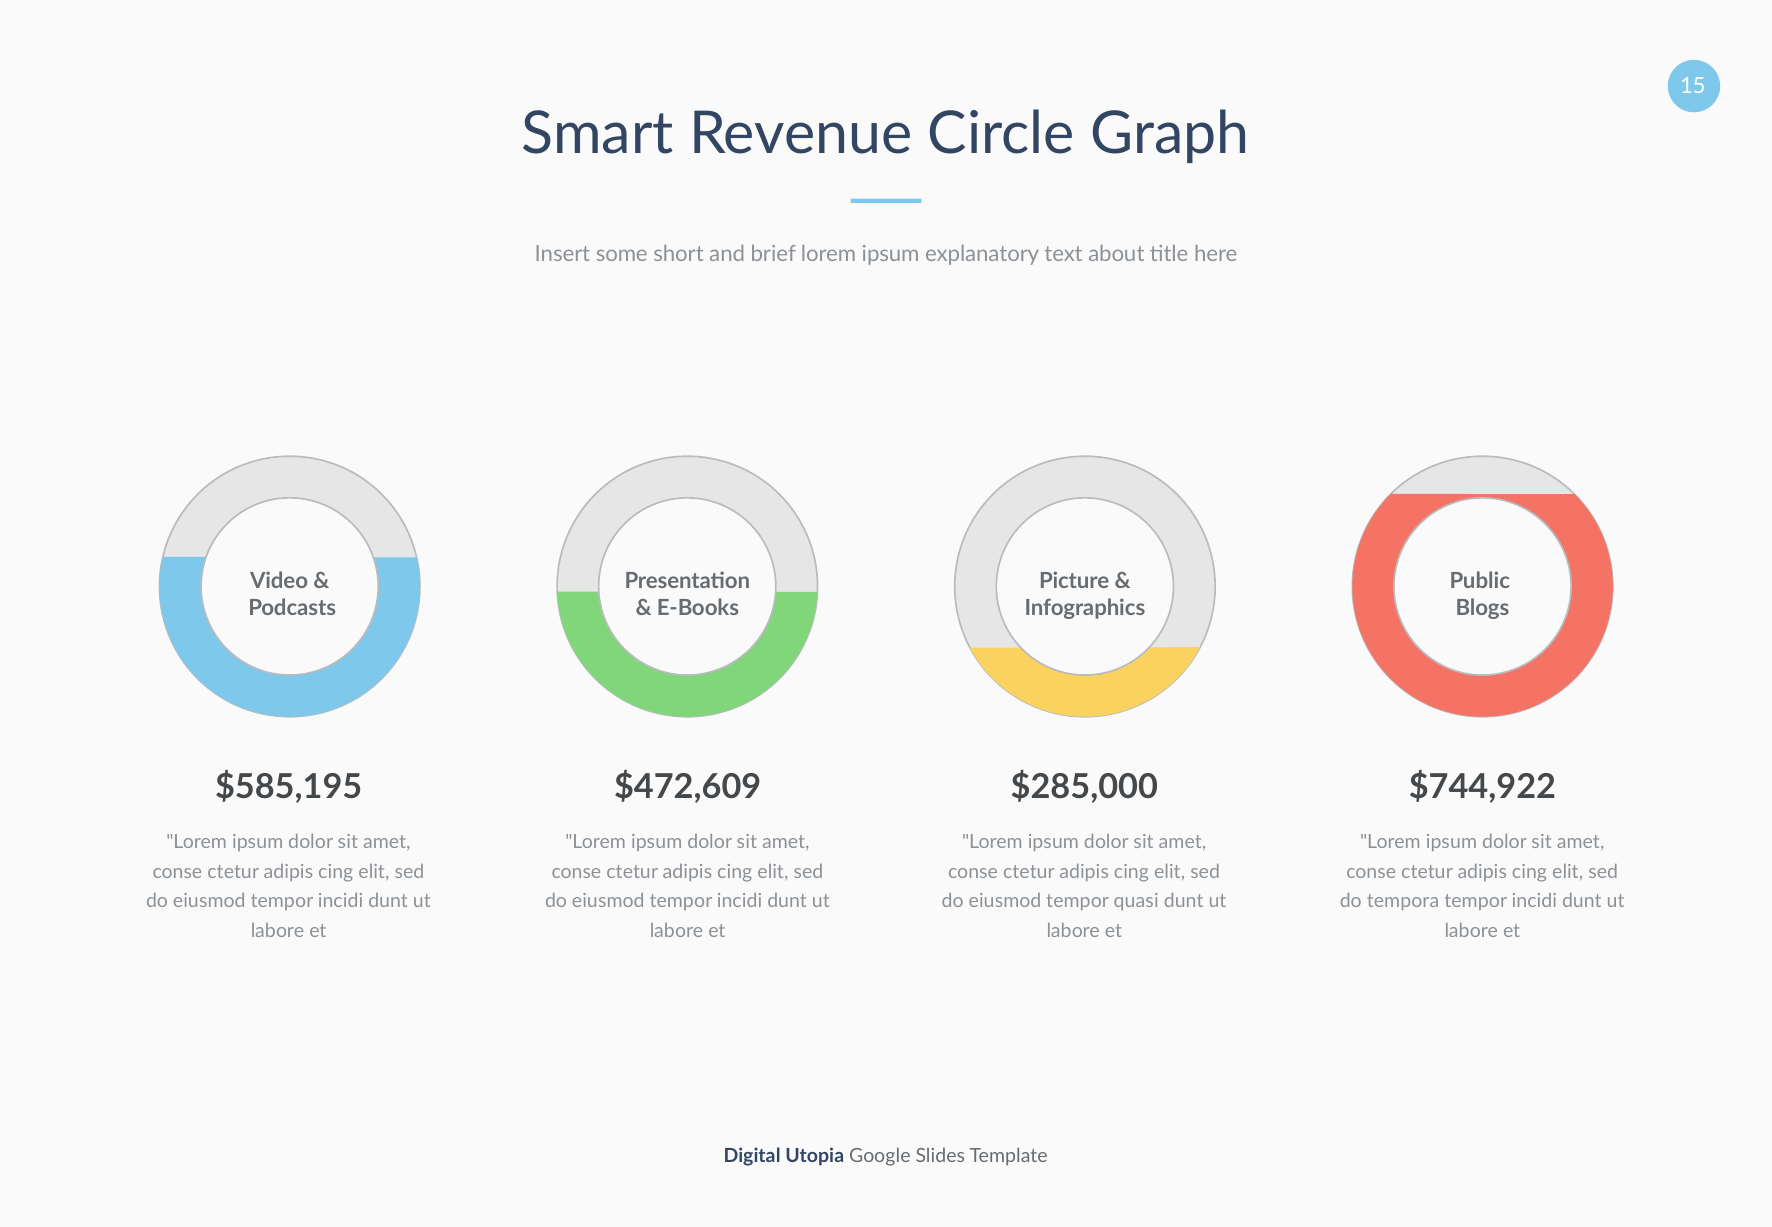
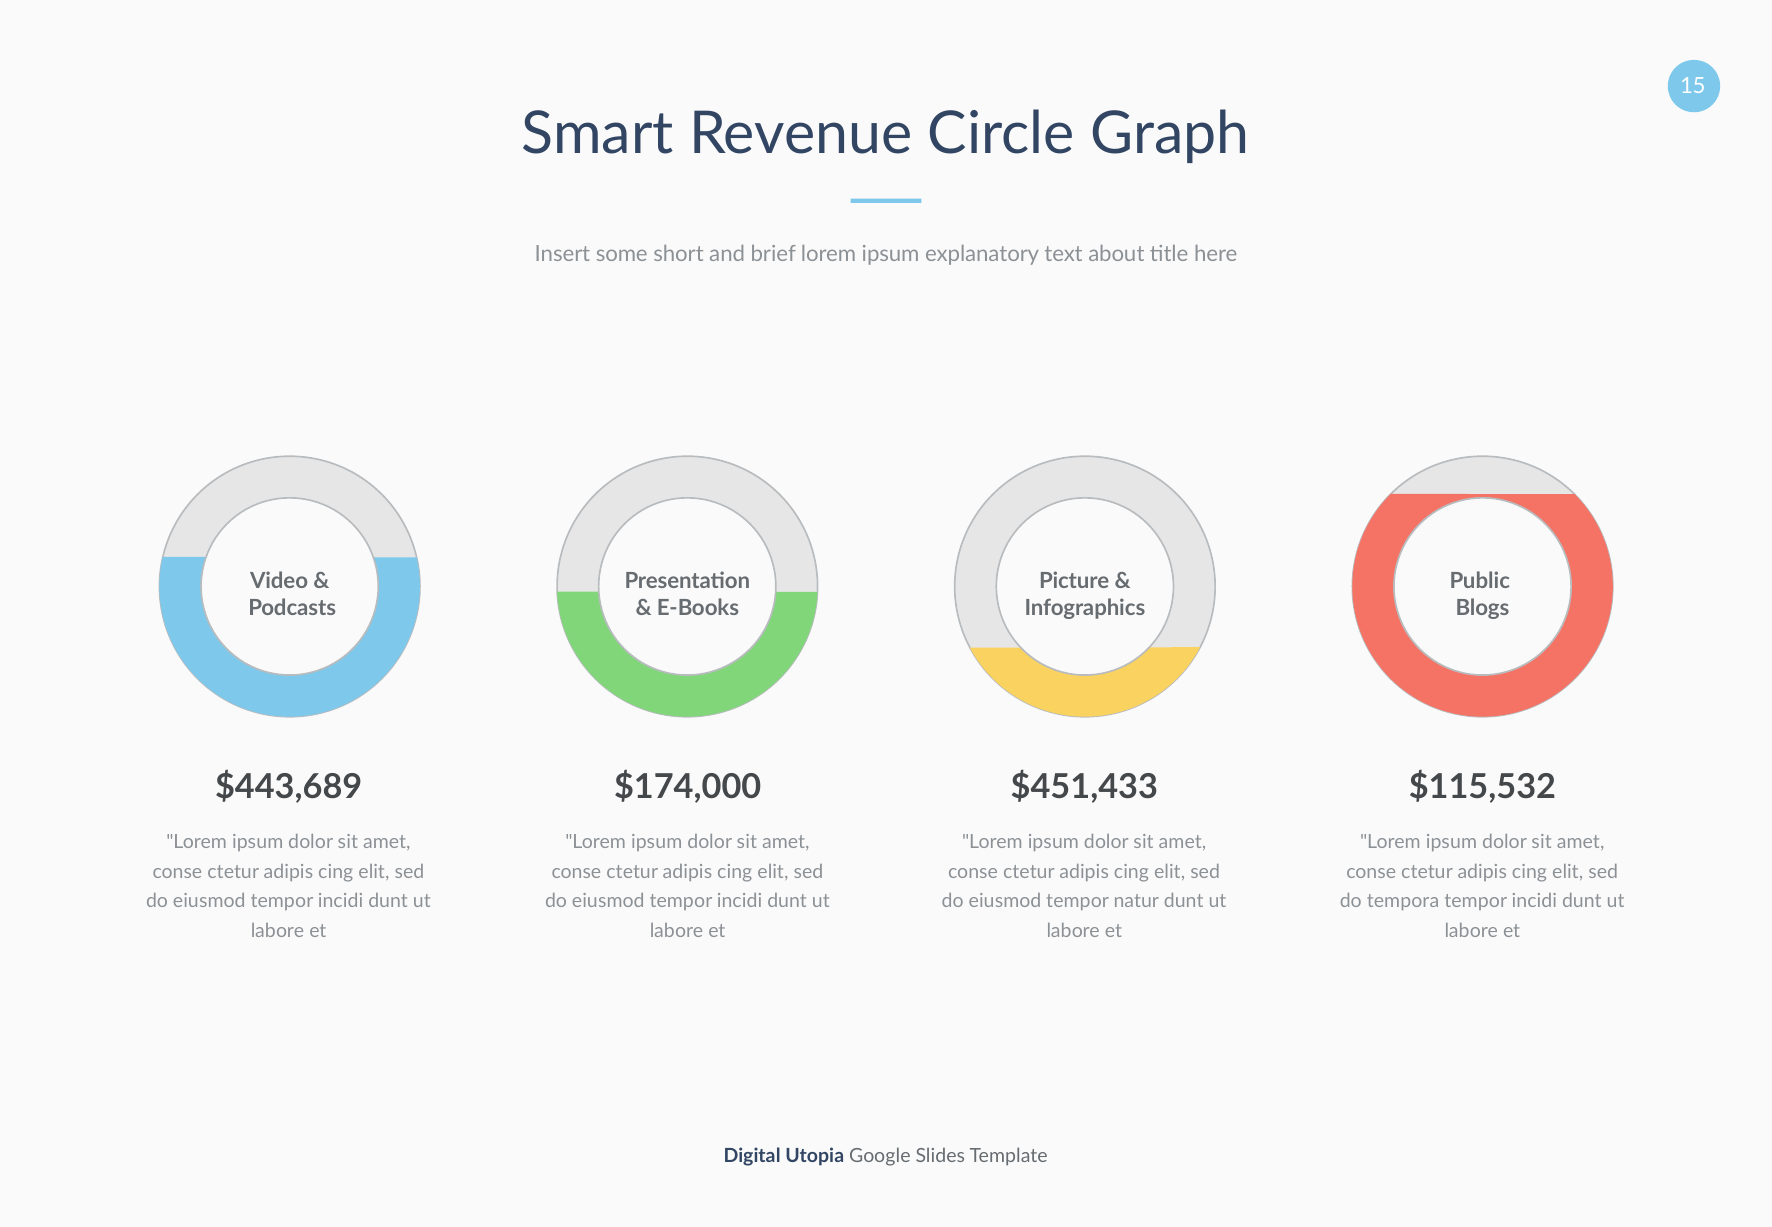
$585,195: $585,195 -> $443,689
$472,609: $472,609 -> $174,000
$285,000: $285,000 -> $451,433
$744,922: $744,922 -> $115,532
quasi: quasi -> natur
